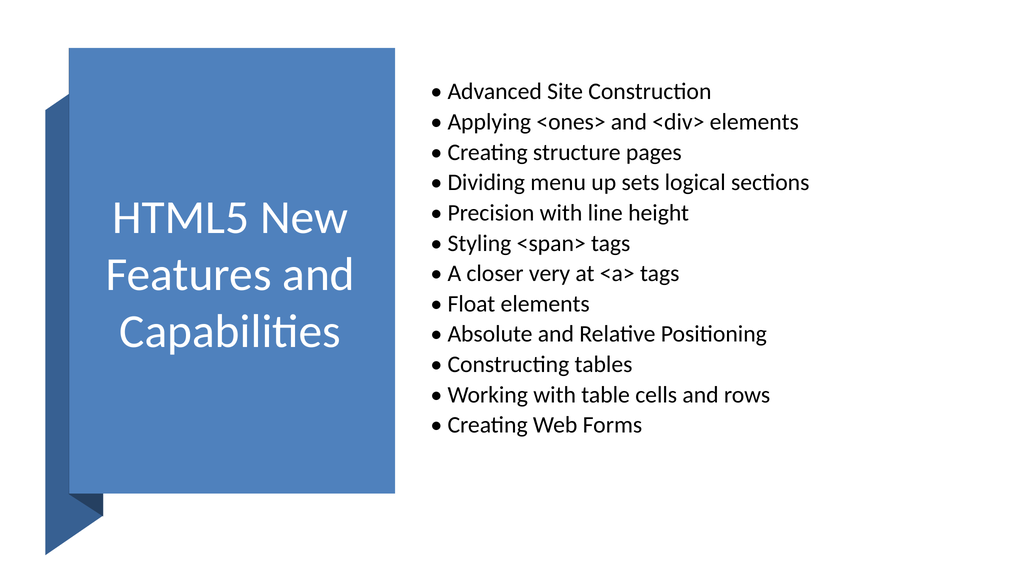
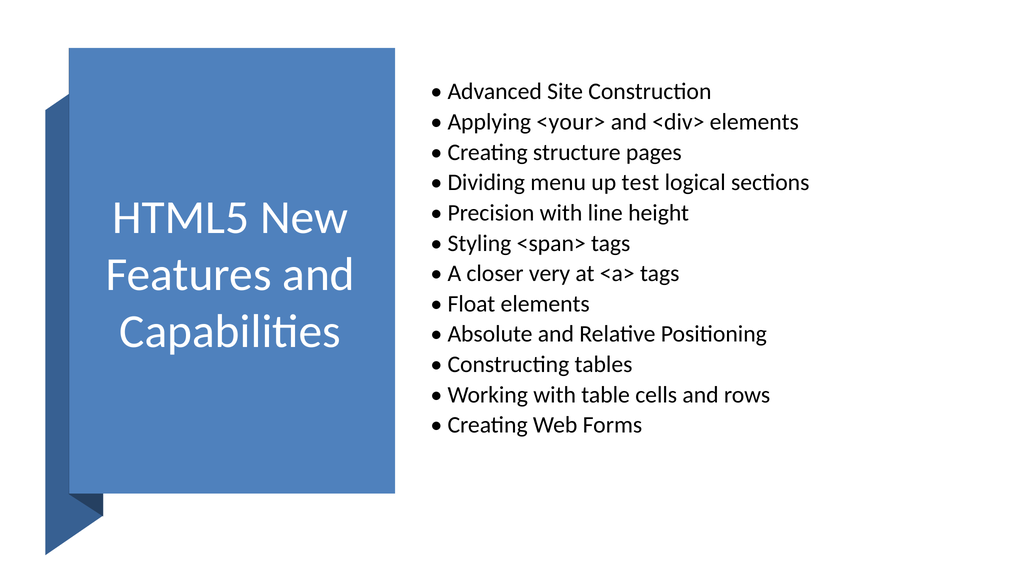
<ones>: <ones> -> <your>
sets: sets -> test
